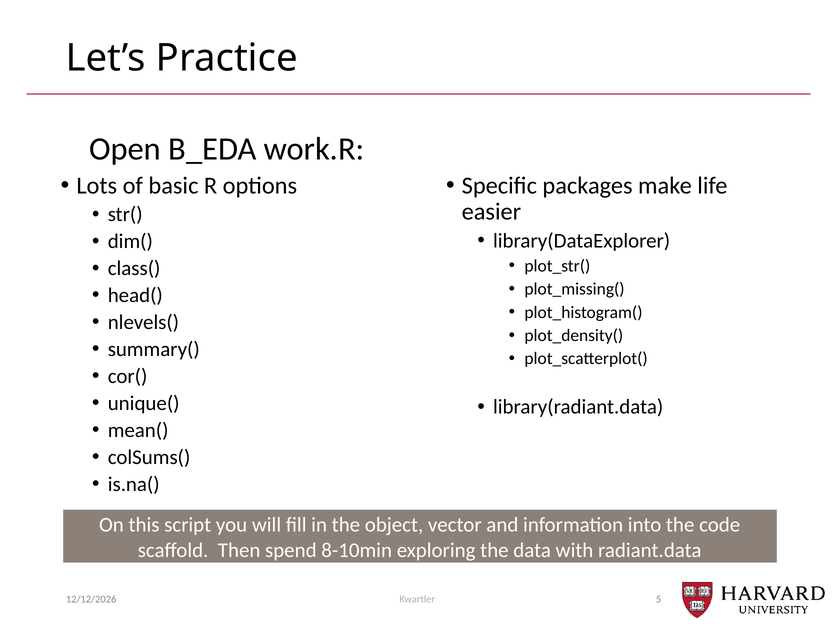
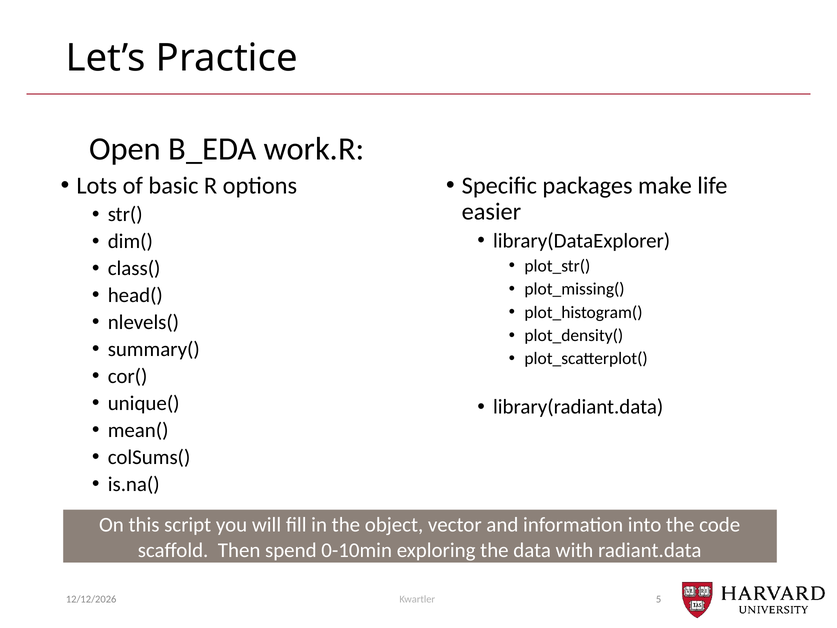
8-10min: 8-10min -> 0-10min
